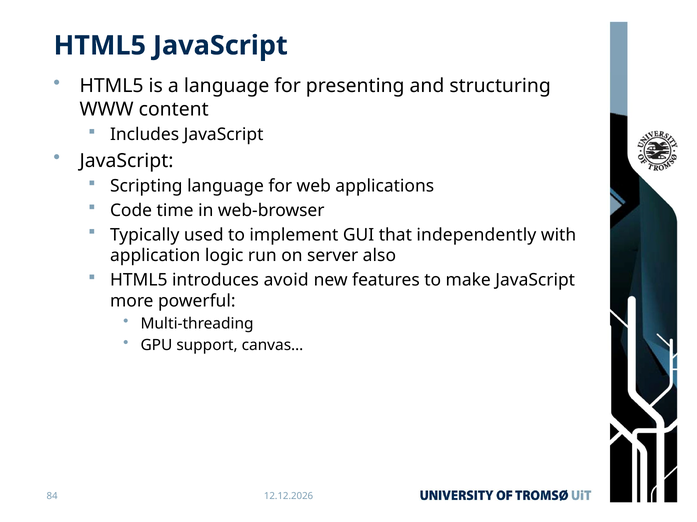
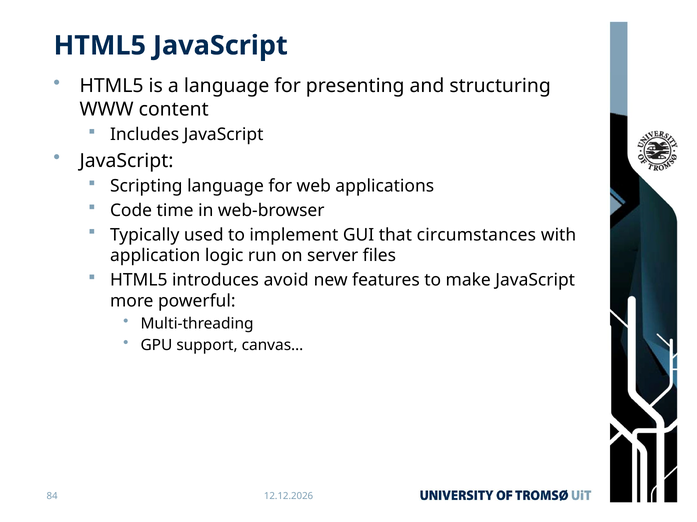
independently: independently -> circumstances
also: also -> files
